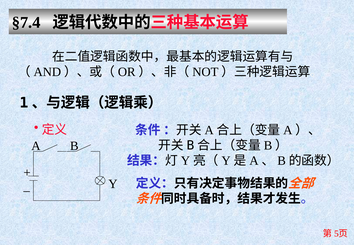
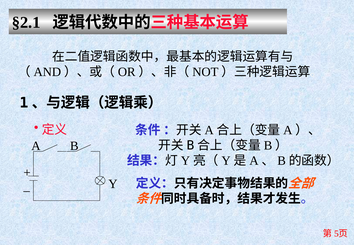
§7.4: §7.4 -> §2.1
